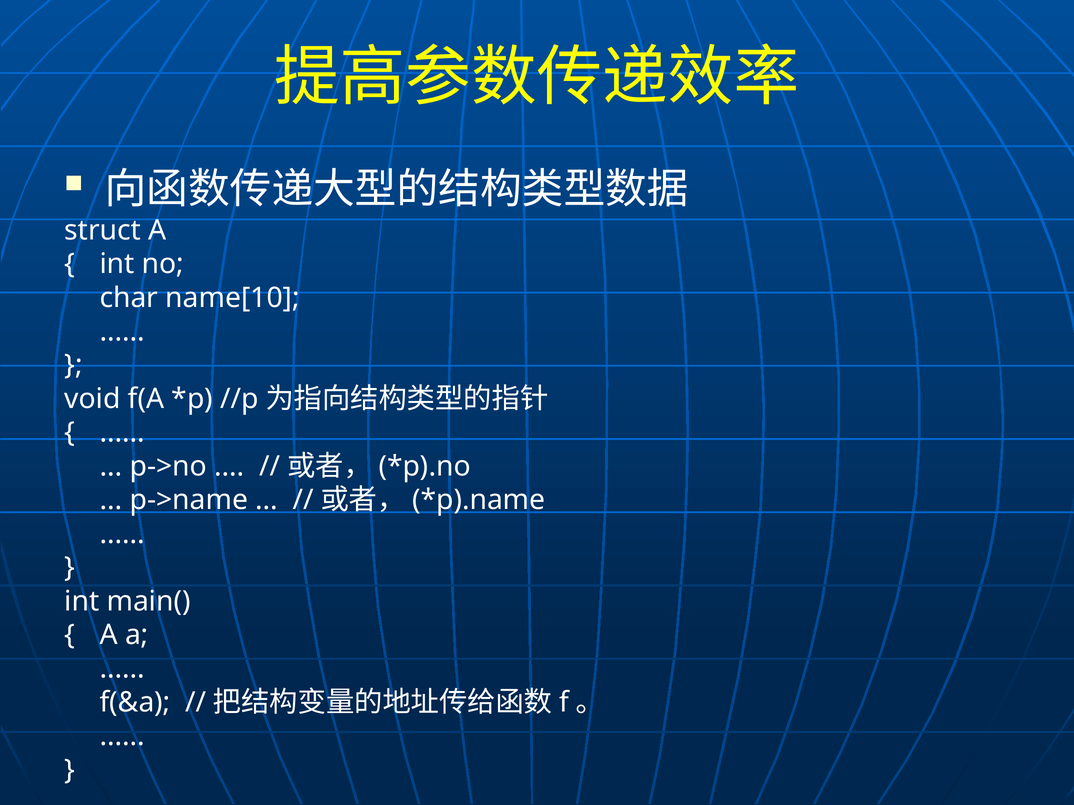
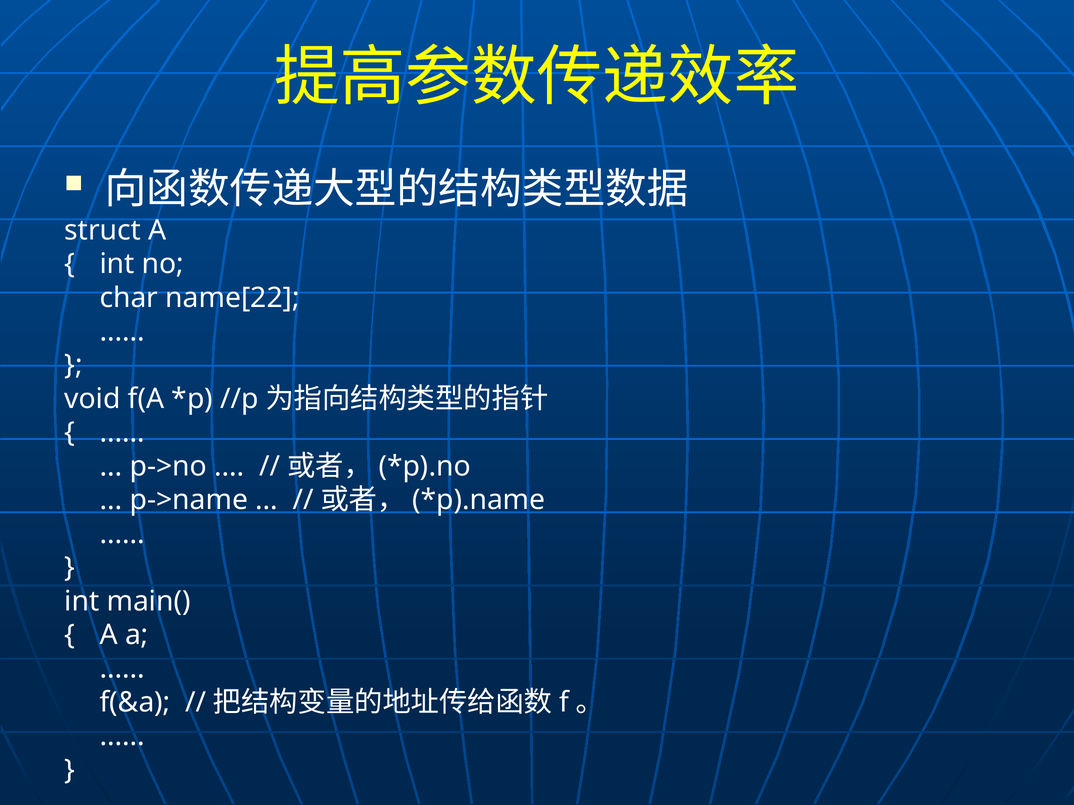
name[10: name[10 -> name[22
